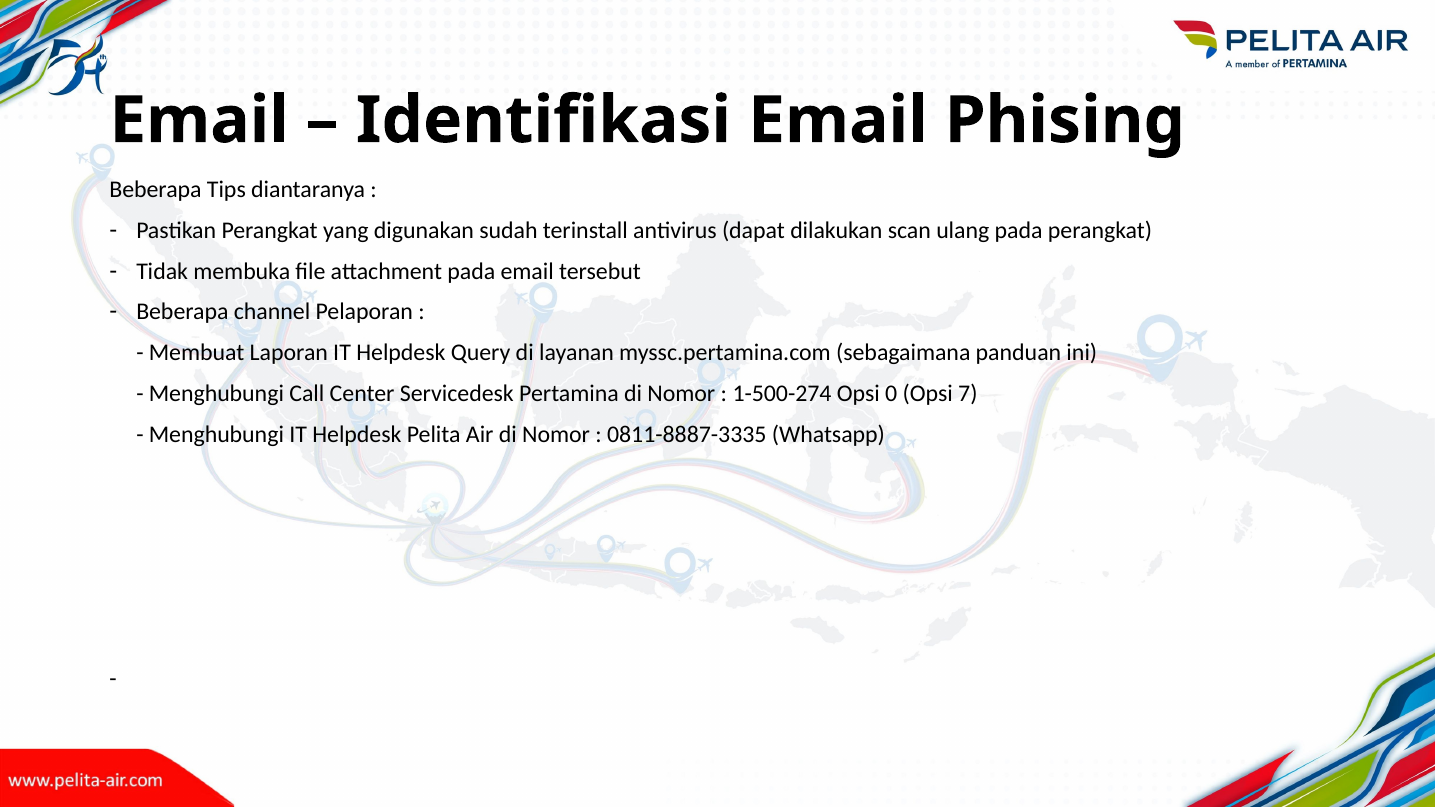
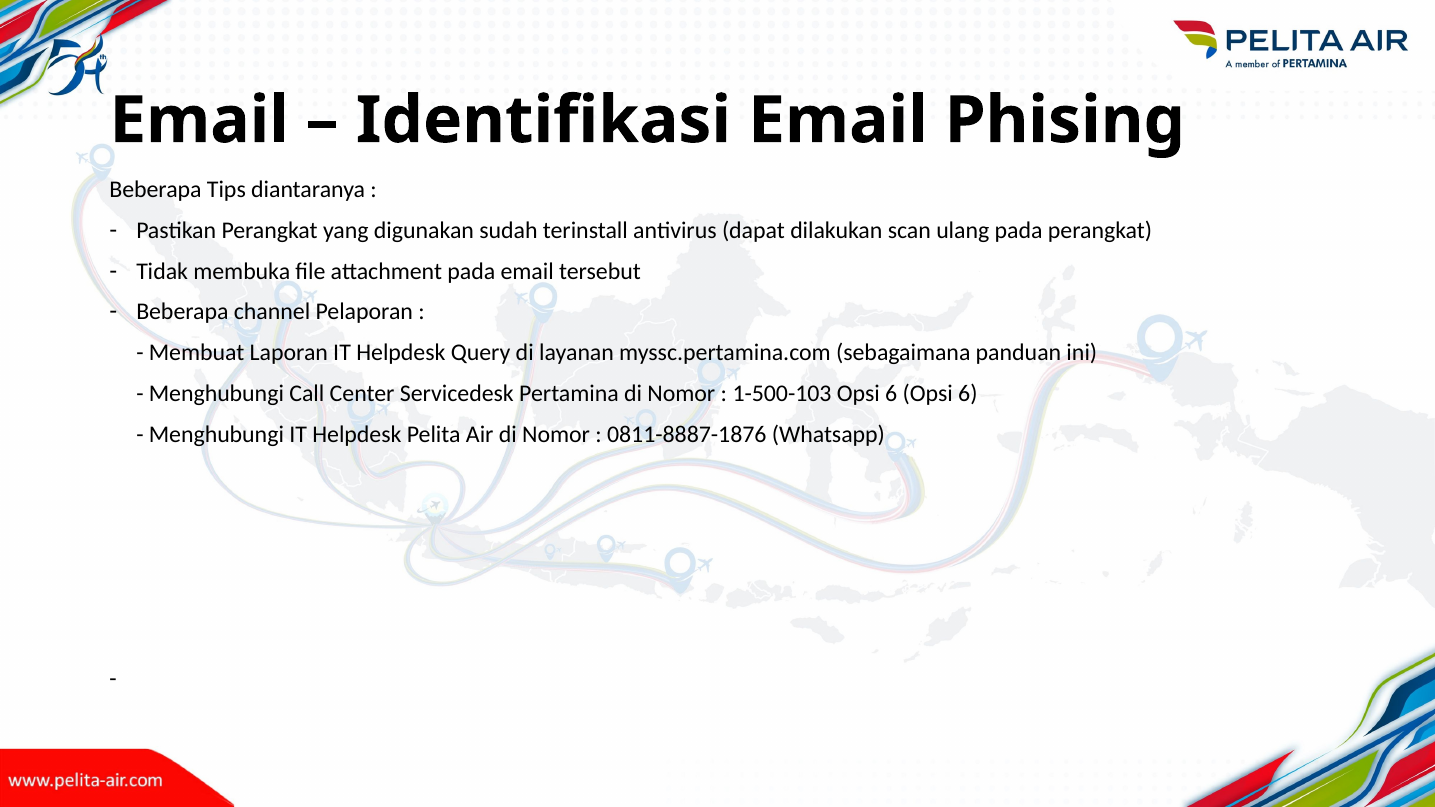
1-500-274: 1-500-274 -> 1-500-103
0 at (891, 394): 0 -> 6
7 at (968, 394): 7 -> 6
0811-8887-3335: 0811-8887-3335 -> 0811-8887-1876
